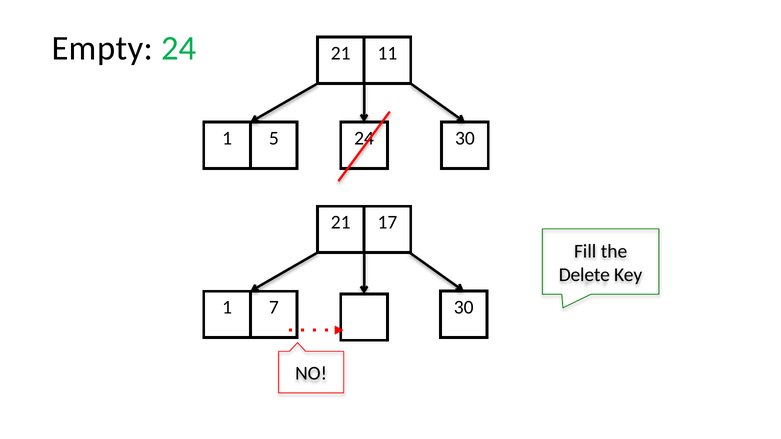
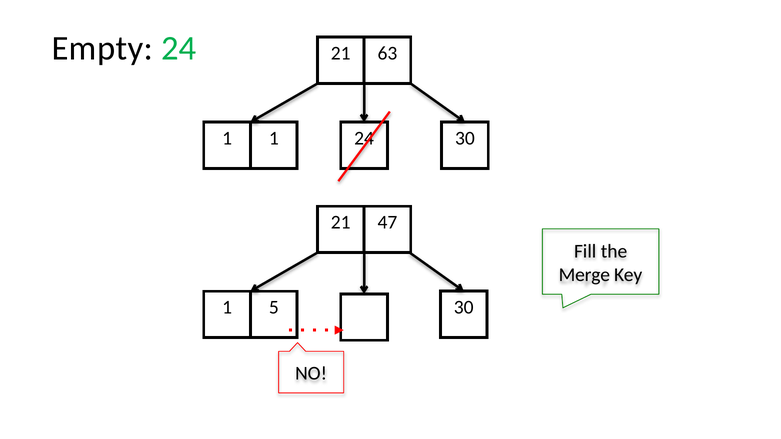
11: 11 -> 63
1 5: 5 -> 1
17: 17 -> 47
Delete: Delete -> Merge
7: 7 -> 5
